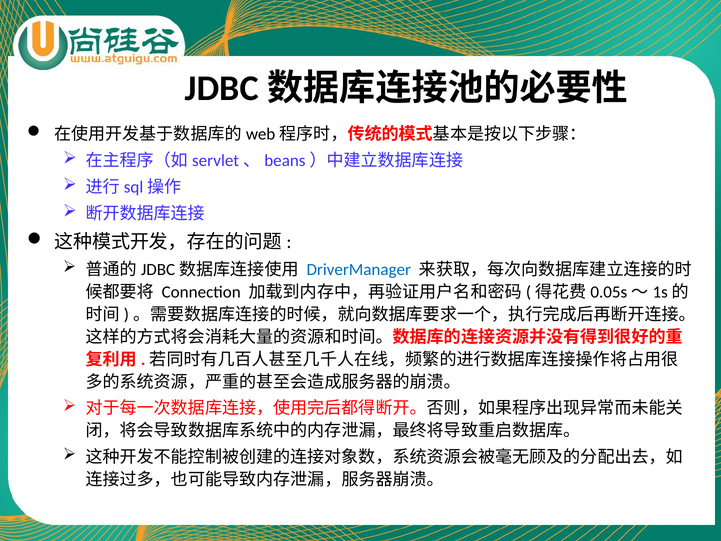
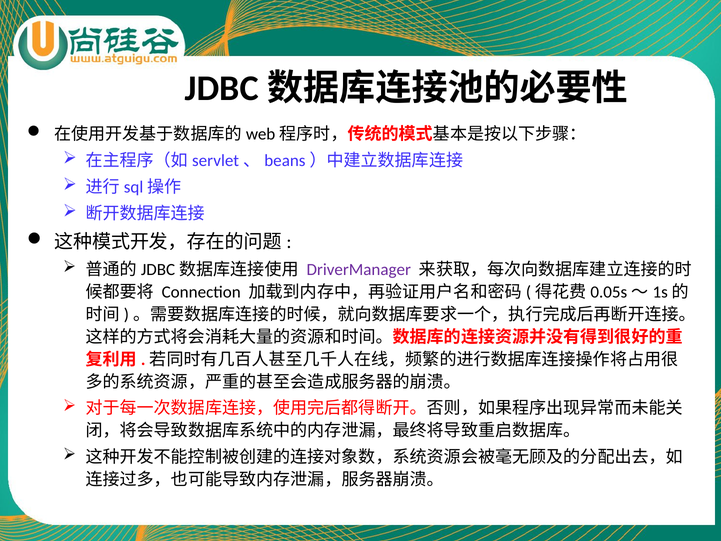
DriverManager colour: blue -> purple
